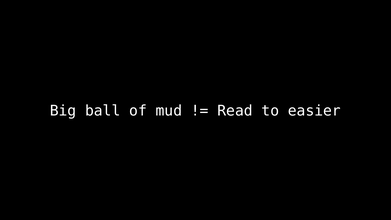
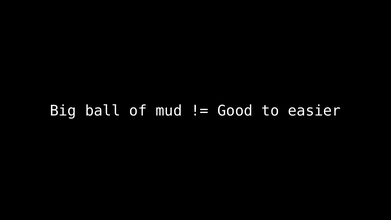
Read: Read -> Good
